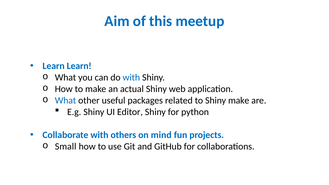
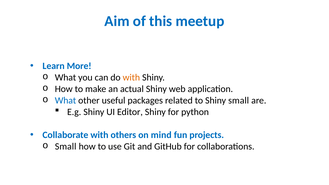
Learn Learn: Learn -> More
with at (131, 77) colour: blue -> orange
Shiny make: make -> small
